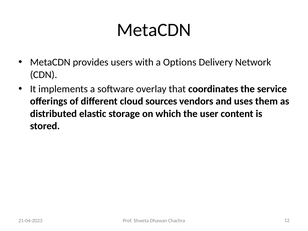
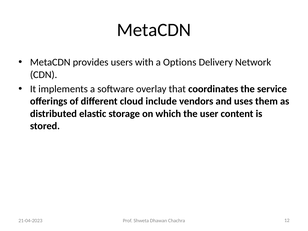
sources: sources -> include
